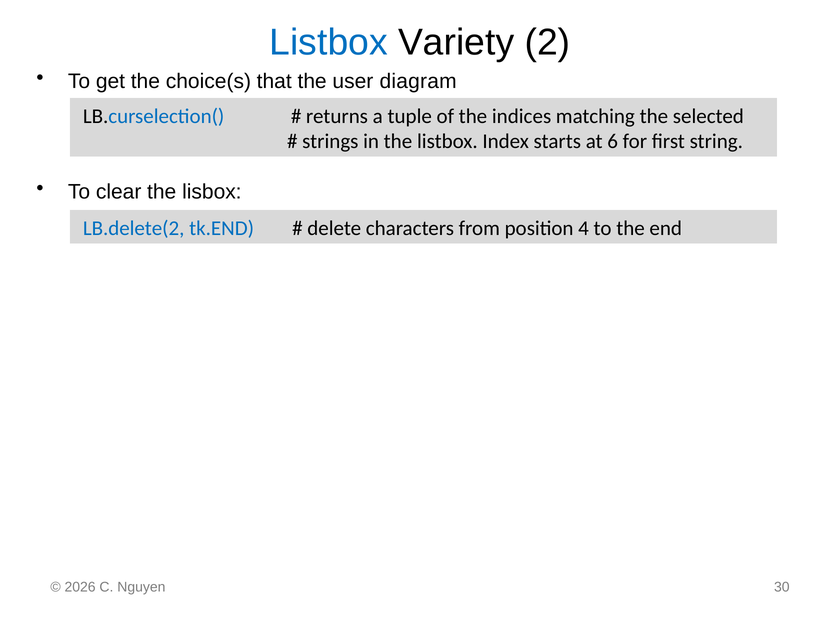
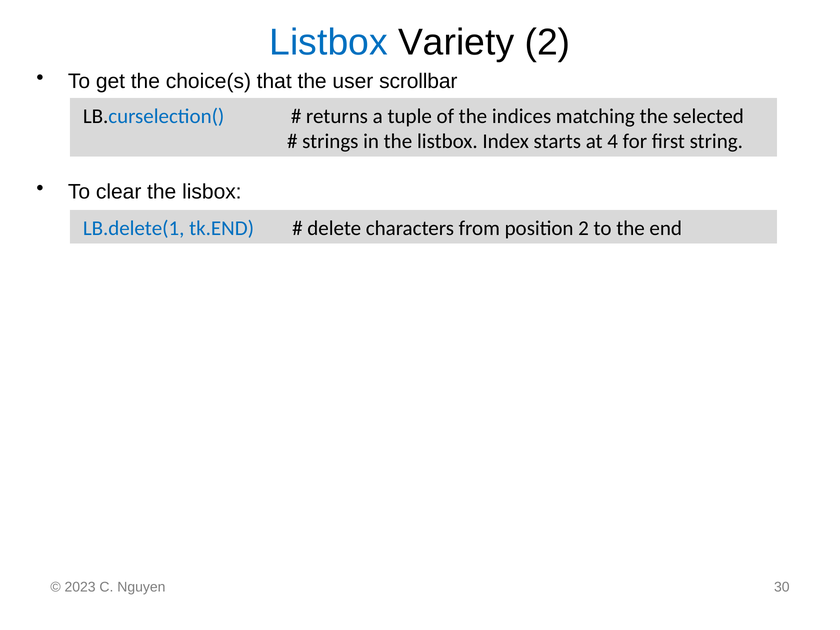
diagram: diagram -> scrollbar
6: 6 -> 4
LB.delete(2: LB.delete(2 -> LB.delete(1
position 4: 4 -> 2
2026: 2026 -> 2023
